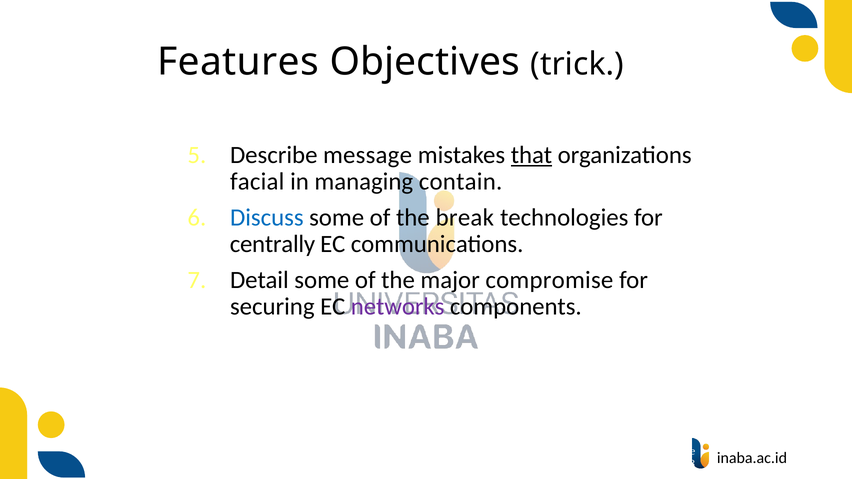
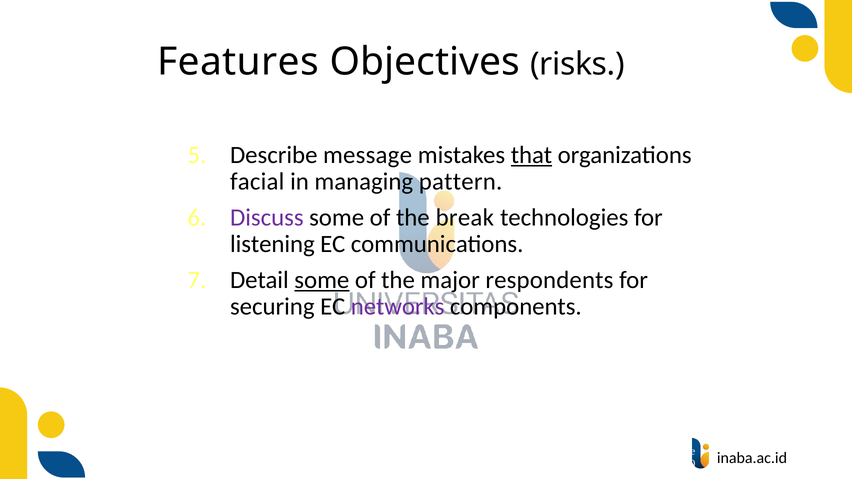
trick: trick -> risks
contain: contain -> pattern
Discuss colour: blue -> purple
centrally: centrally -> listening
some at (322, 280) underline: none -> present
compromise: compromise -> respondents
2033: 2033 -> 2090
